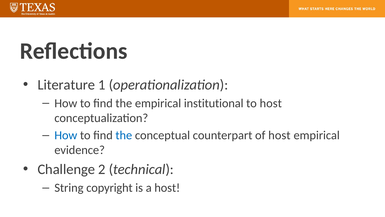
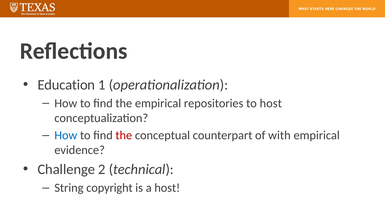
Literature: Literature -> Education
institutional: institutional -> repositories
the at (124, 135) colour: blue -> red
of host: host -> with
